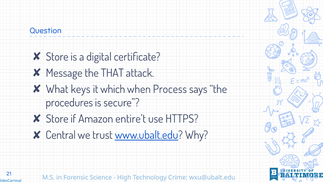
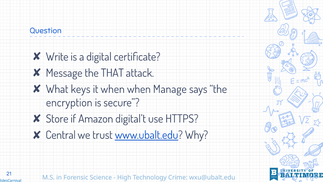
Store at (57, 57): Store -> Write
it which: which -> when
Process: Process -> Manage
procedures: procedures -> encryption
entire’t: entire’t -> digital’t
